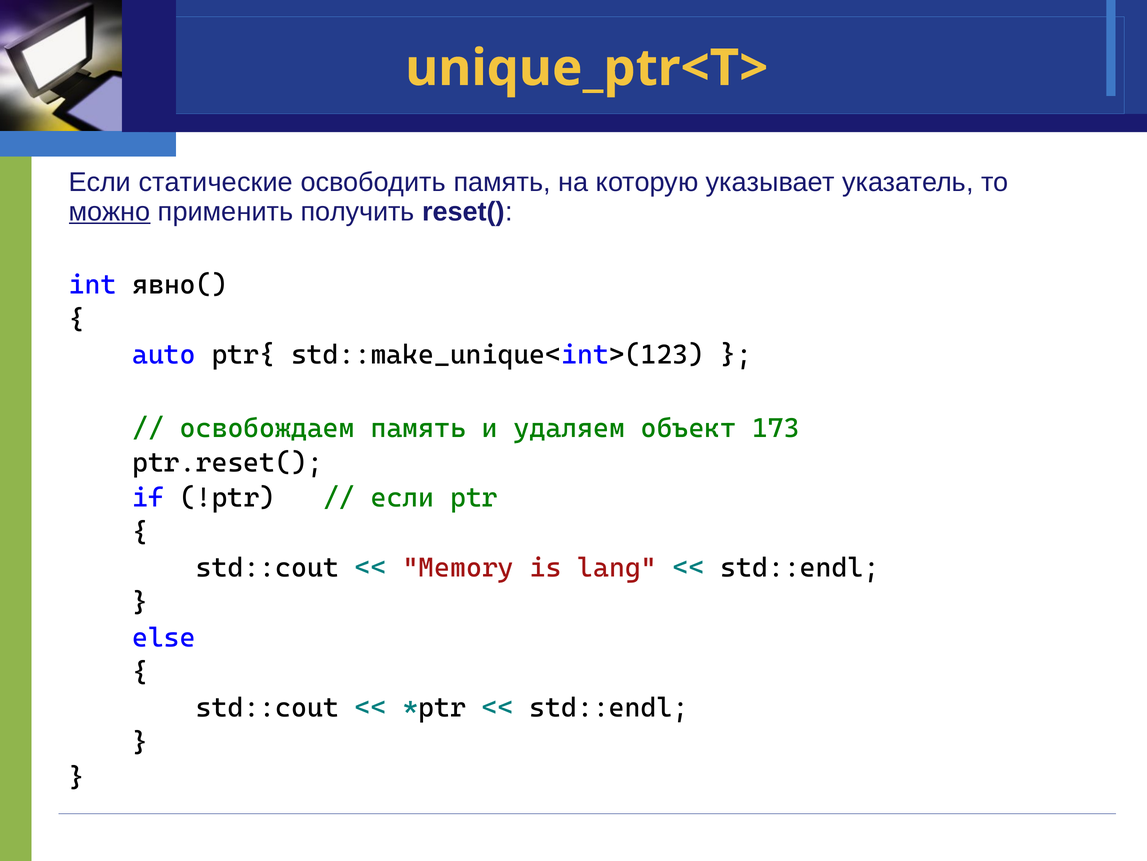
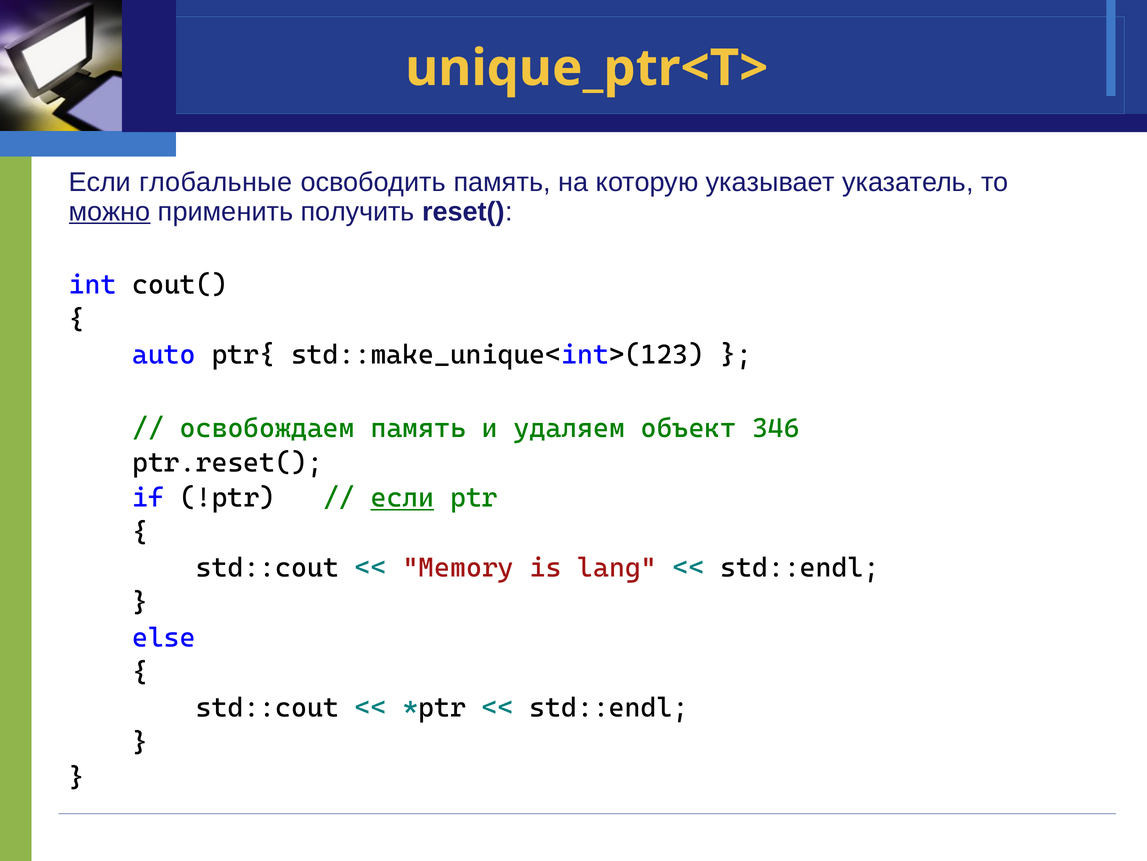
статические: статические -> глобальные
явно(: явно( -> cout(
173: 173 -> 346
если at (402, 498) underline: none -> present
